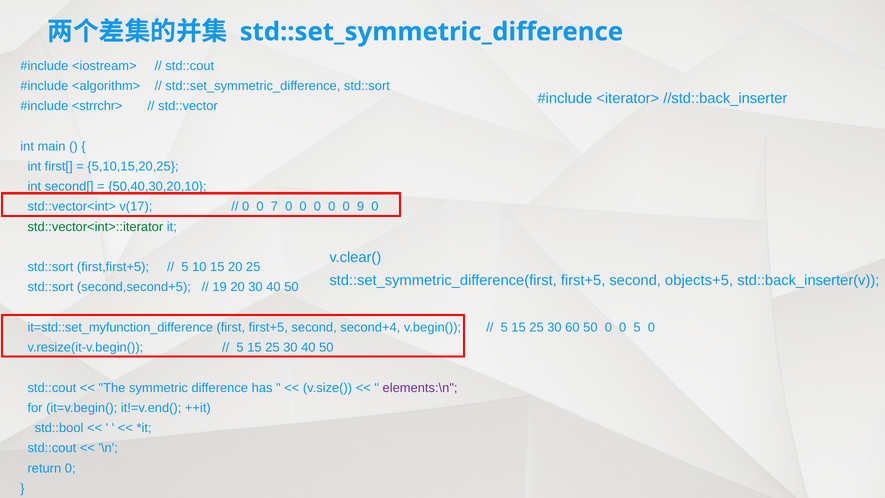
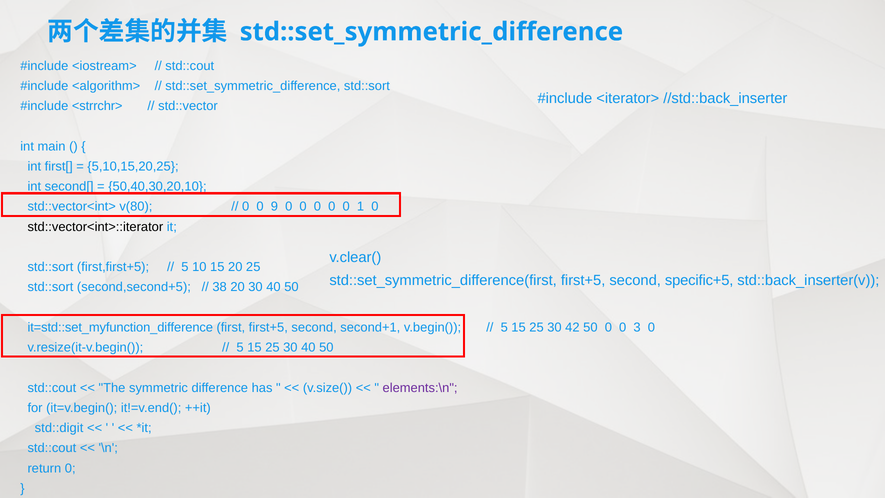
v(17: v(17 -> v(80
7: 7 -> 9
9: 9 -> 1
std::vector<int>::iterator colour: green -> black
objects+5: objects+5 -> specific+5
19: 19 -> 38
second+4: second+4 -> second+1
60: 60 -> 42
0 5: 5 -> 3
std::bool: std::bool -> std::digit
